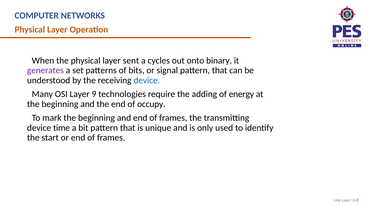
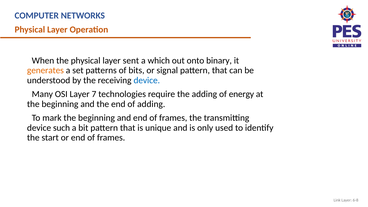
cycles: cycles -> which
generates colour: purple -> orange
9: 9 -> 7
of occupy: occupy -> adding
time: time -> such
